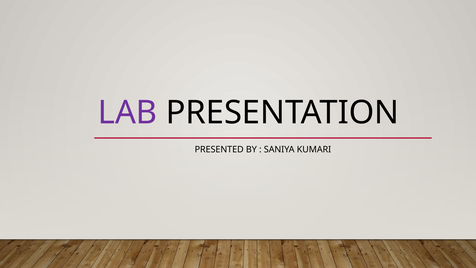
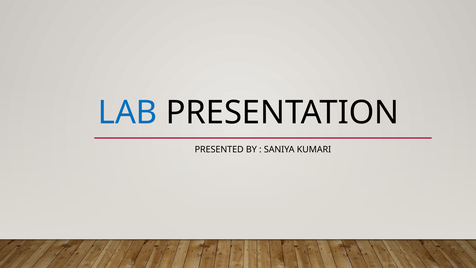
LAB colour: purple -> blue
